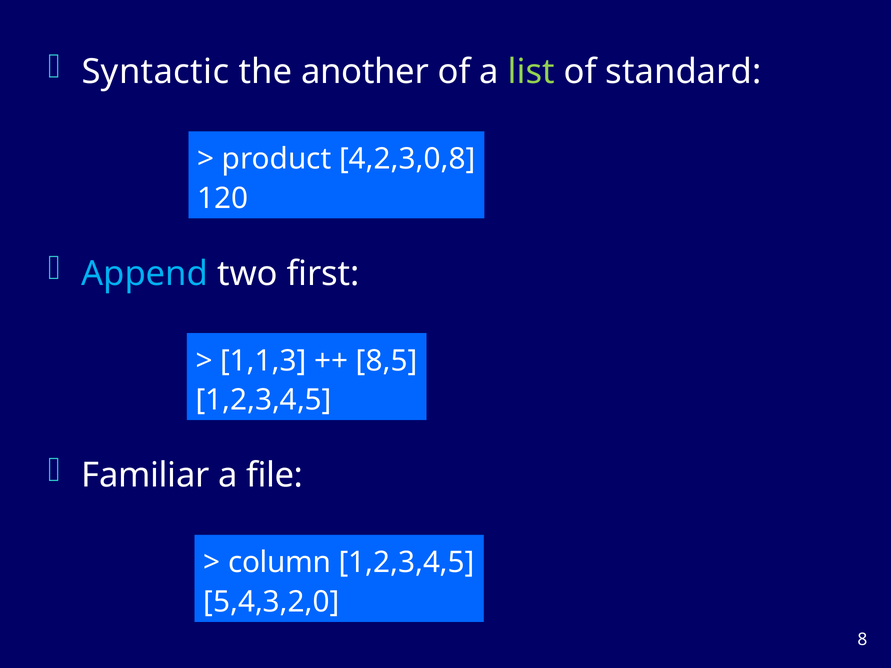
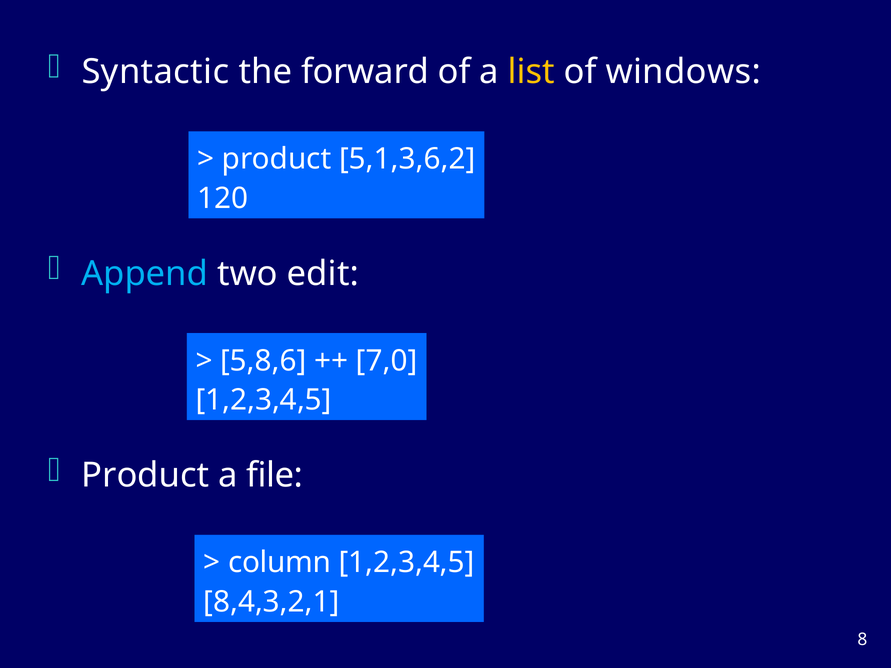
another: another -> forward
list colour: light green -> yellow
standard: standard -> windows
4,2,3,0,8: 4,2,3,0,8 -> 5,1,3,6,2
first: first -> edit
1,1,3: 1,1,3 -> 5,8,6
8,5: 8,5 -> 7,0
Familiar at (145, 476): Familiar -> Product
5,4,3,2,0: 5,4,3,2,0 -> 8,4,3,2,1
